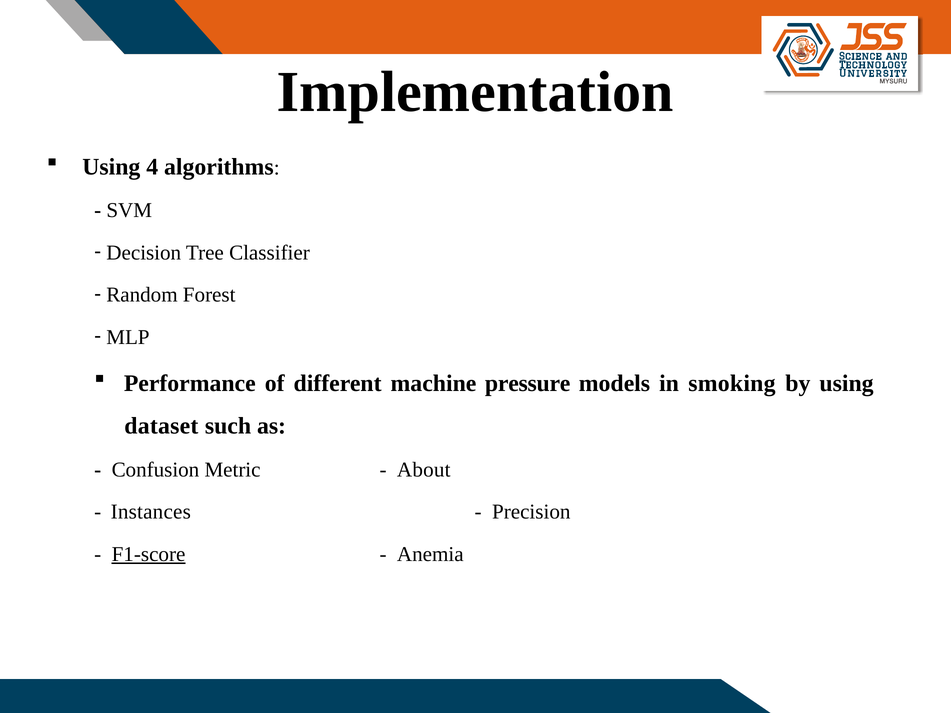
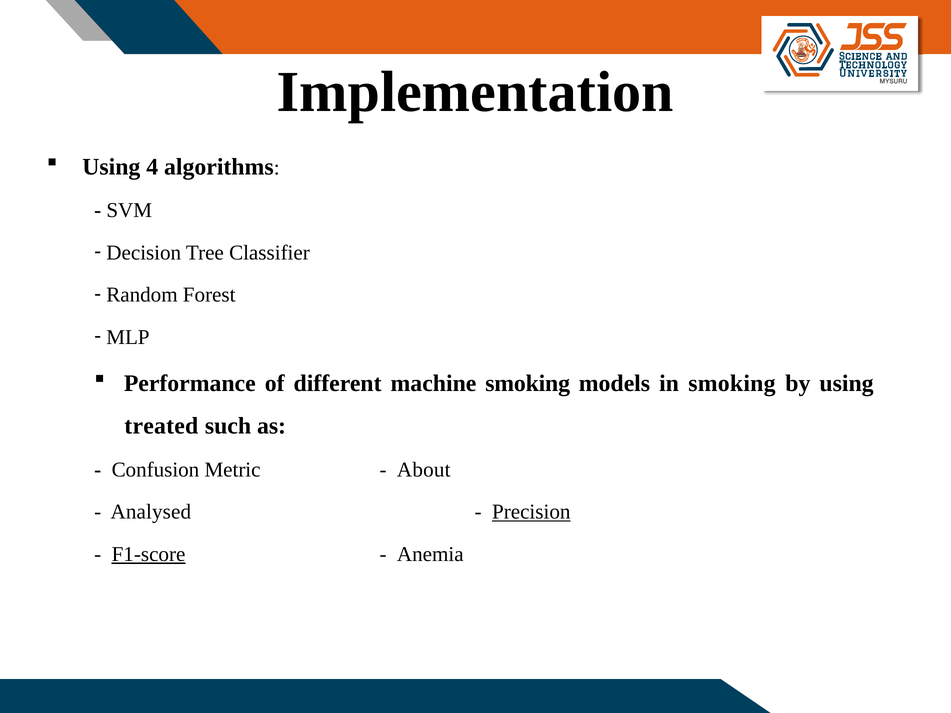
machine pressure: pressure -> smoking
dataset: dataset -> treated
Instances: Instances -> Analysed
Precision underline: none -> present
